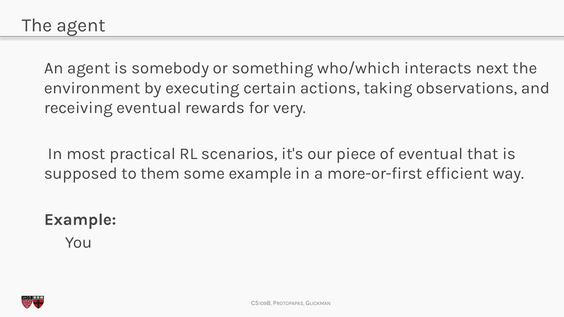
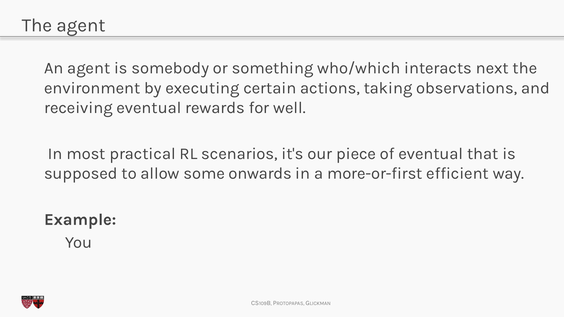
very: very -> well
them: them -> allow
some example: example -> onwards
